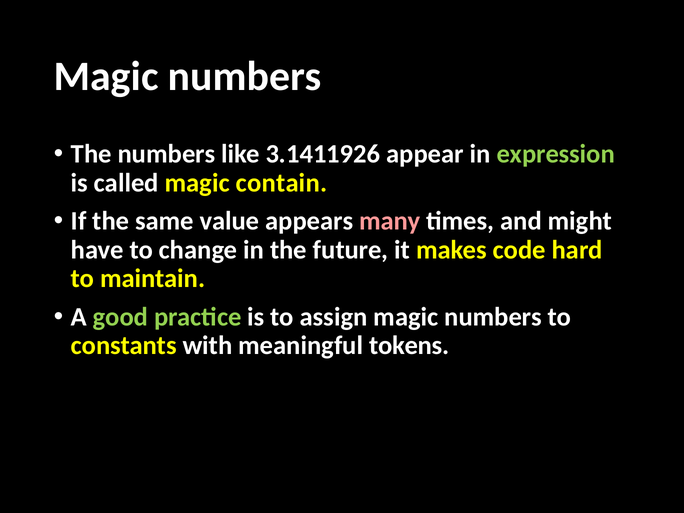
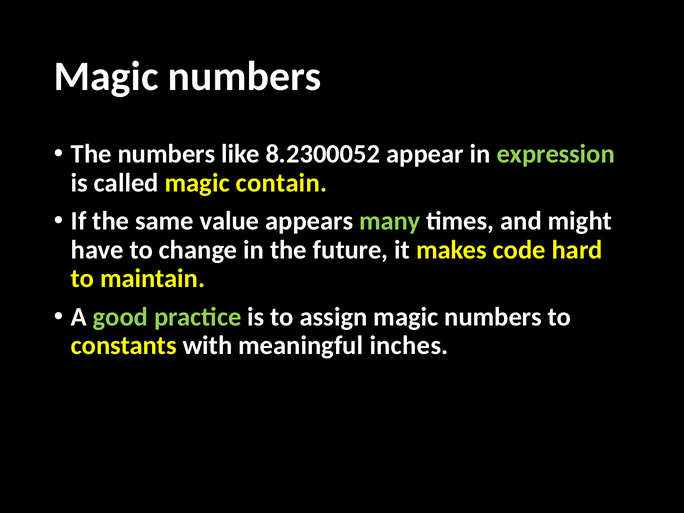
3.1411926: 3.1411926 -> 8.2300052
many colour: pink -> light green
tokens: tokens -> inches
